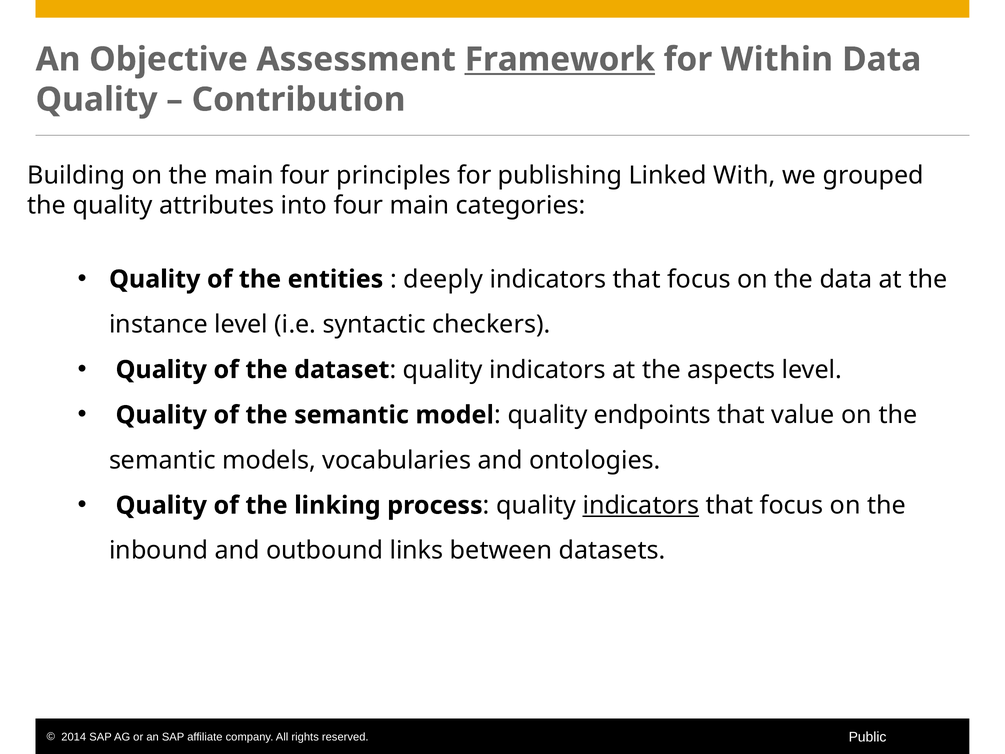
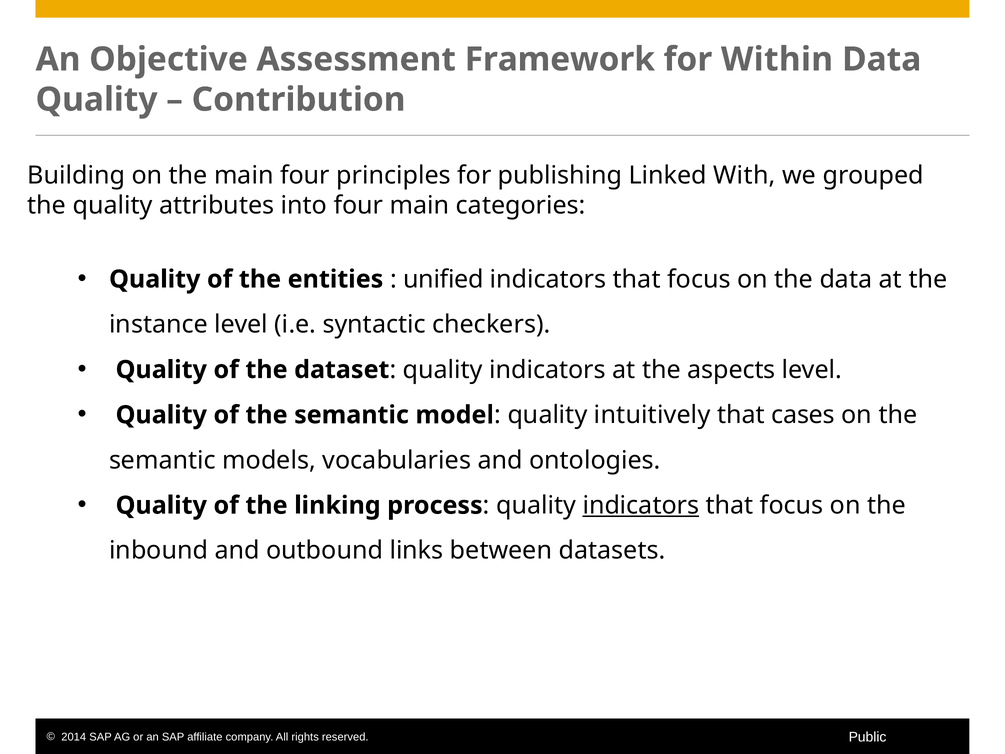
Framework underline: present -> none
deeply: deeply -> unified
endpoints: endpoints -> intuitively
value: value -> cases
